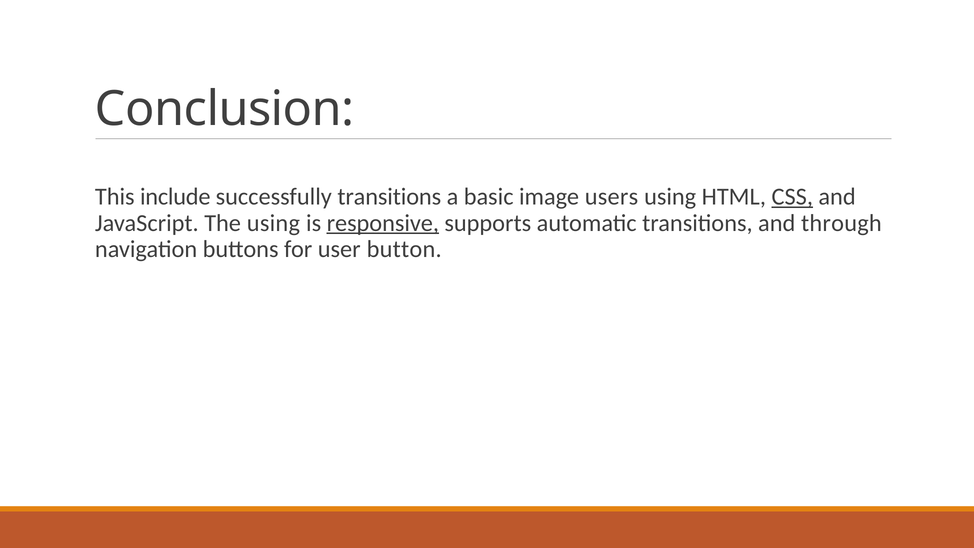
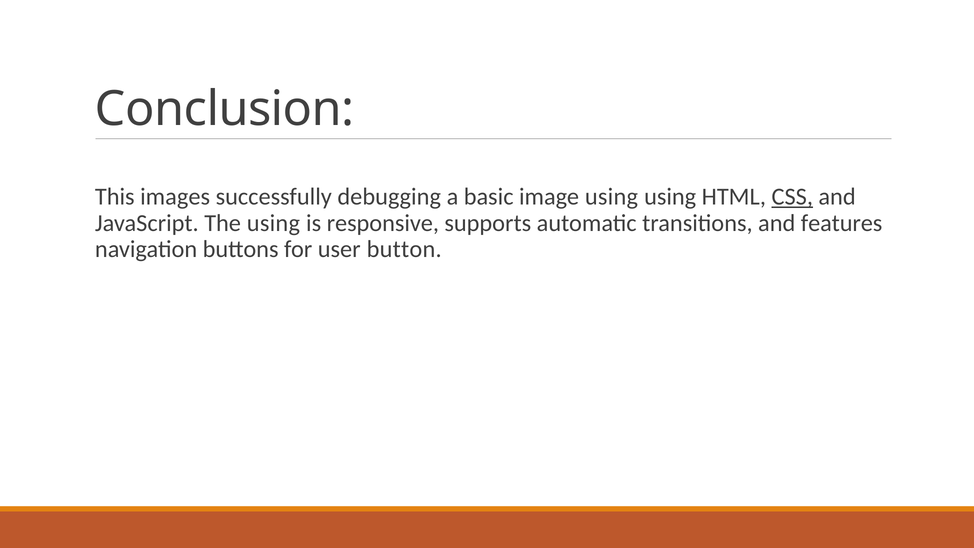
include: include -> images
successfully transitions: transitions -> debugging
image users: users -> using
responsive underline: present -> none
through: through -> features
